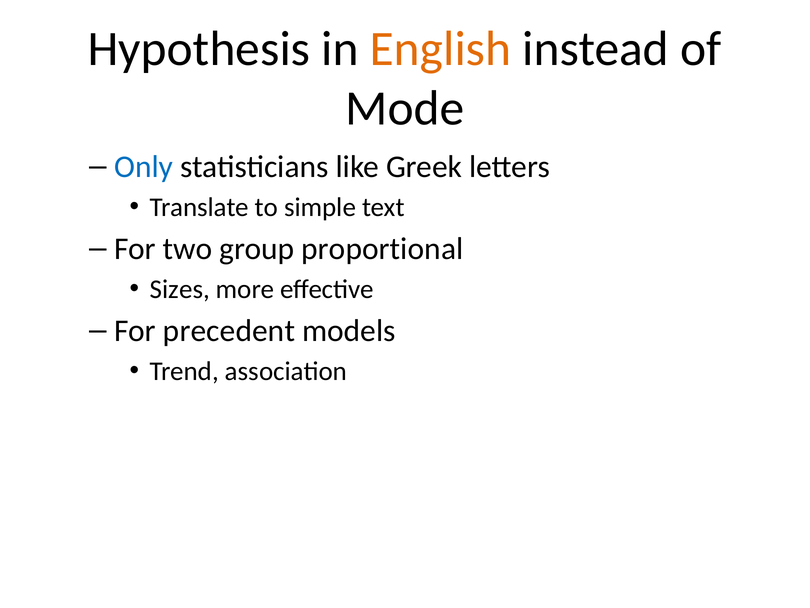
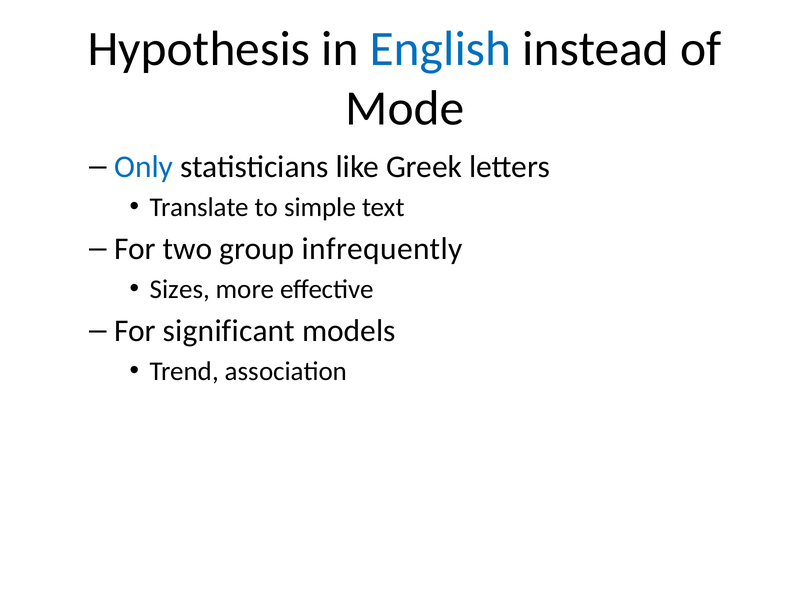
English colour: orange -> blue
proportional: proportional -> infrequently
precedent: precedent -> significant
